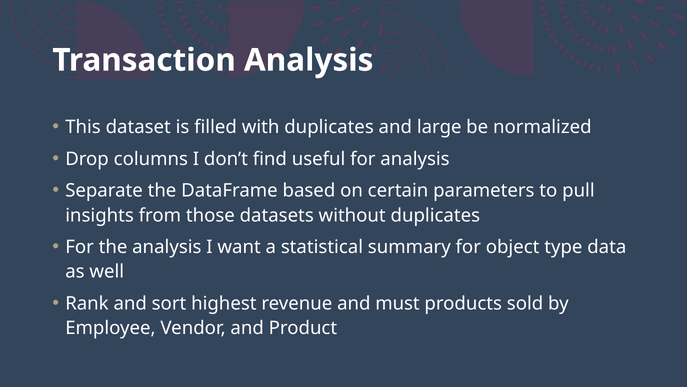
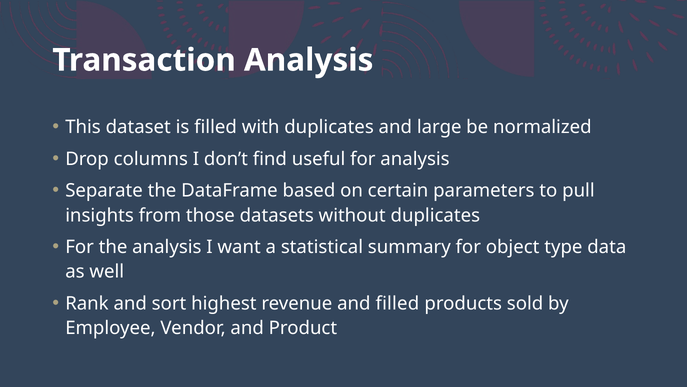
and must: must -> filled
